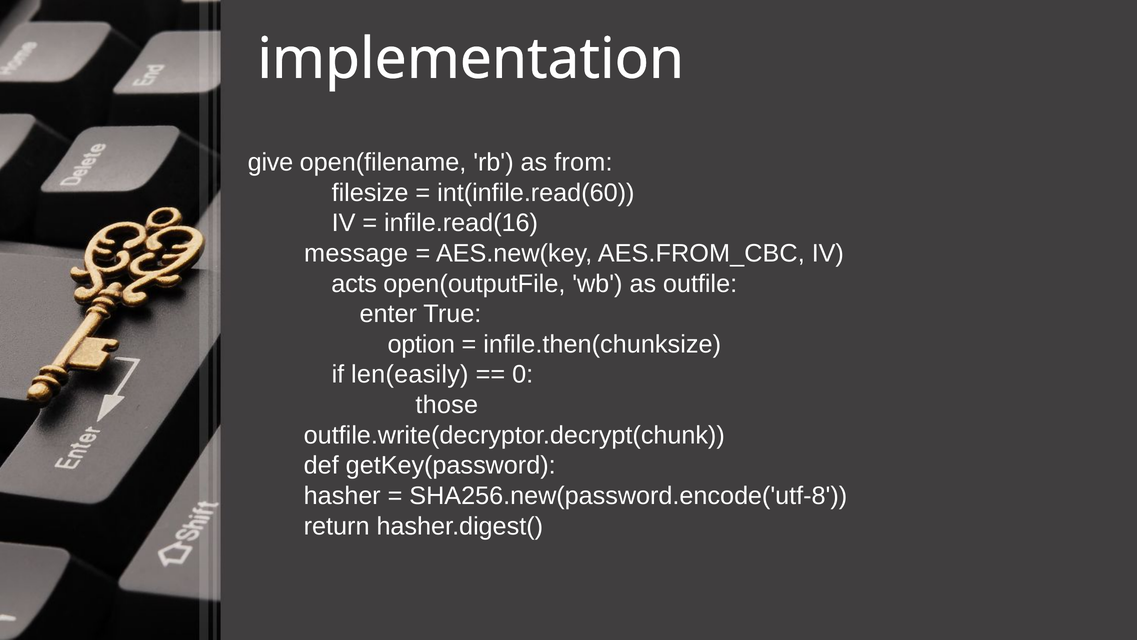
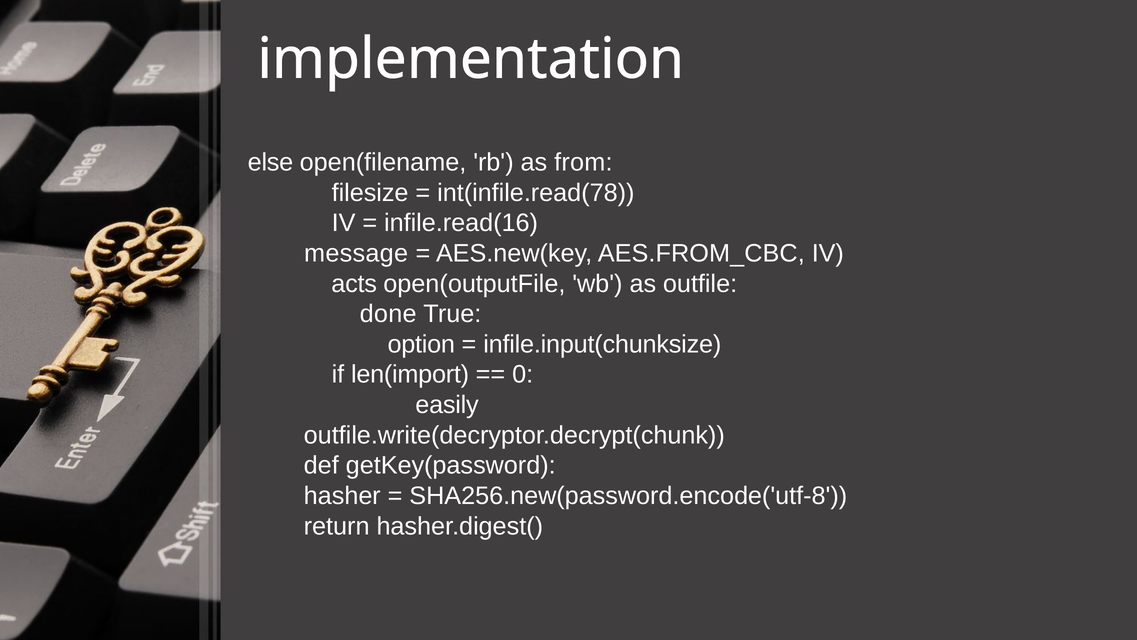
give: give -> else
int(infile.read(60: int(infile.read(60 -> int(infile.read(78
enter: enter -> done
infile.then(chunksize: infile.then(chunksize -> infile.input(chunksize
len(easily: len(easily -> len(import
those: those -> easily
